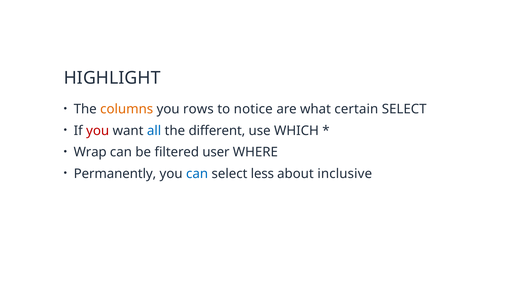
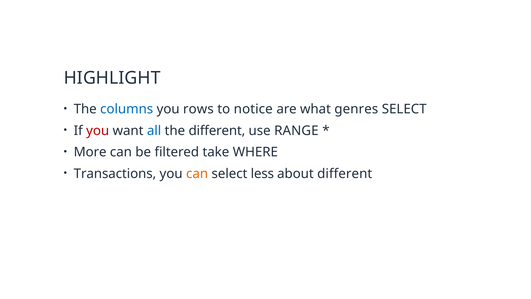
columns colour: orange -> blue
certain: certain -> genres
WHICH: WHICH -> RANGE
Wrap: Wrap -> More
user: user -> take
Permanently: Permanently -> Transactions
can at (197, 173) colour: blue -> orange
about inclusive: inclusive -> different
